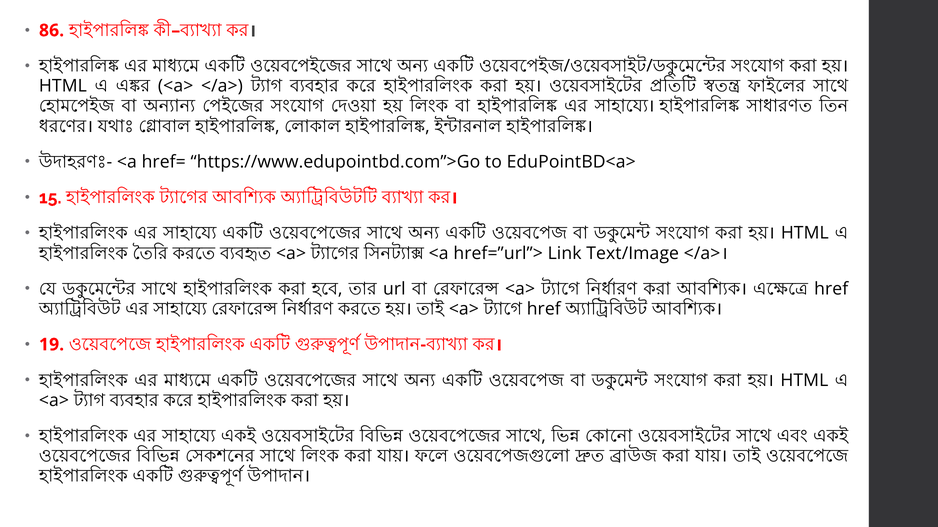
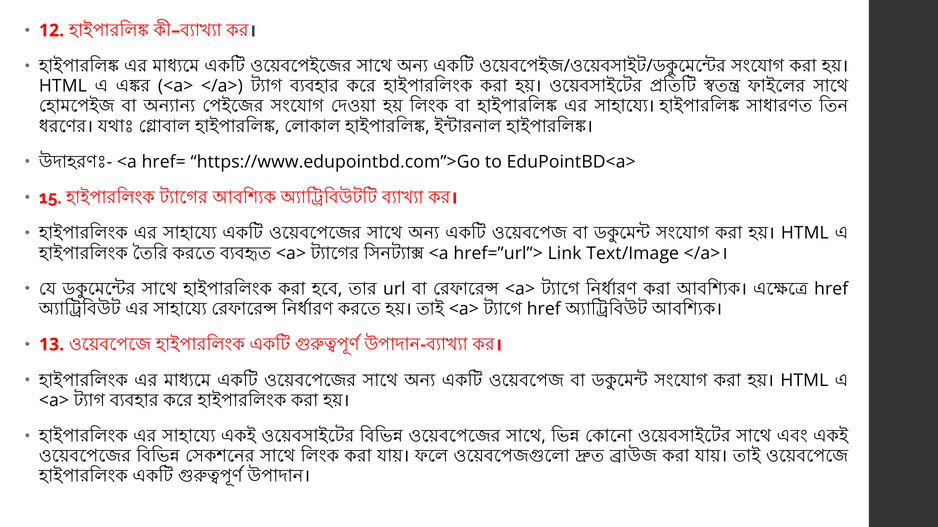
86: 86 -> 12
19: 19 -> 13
